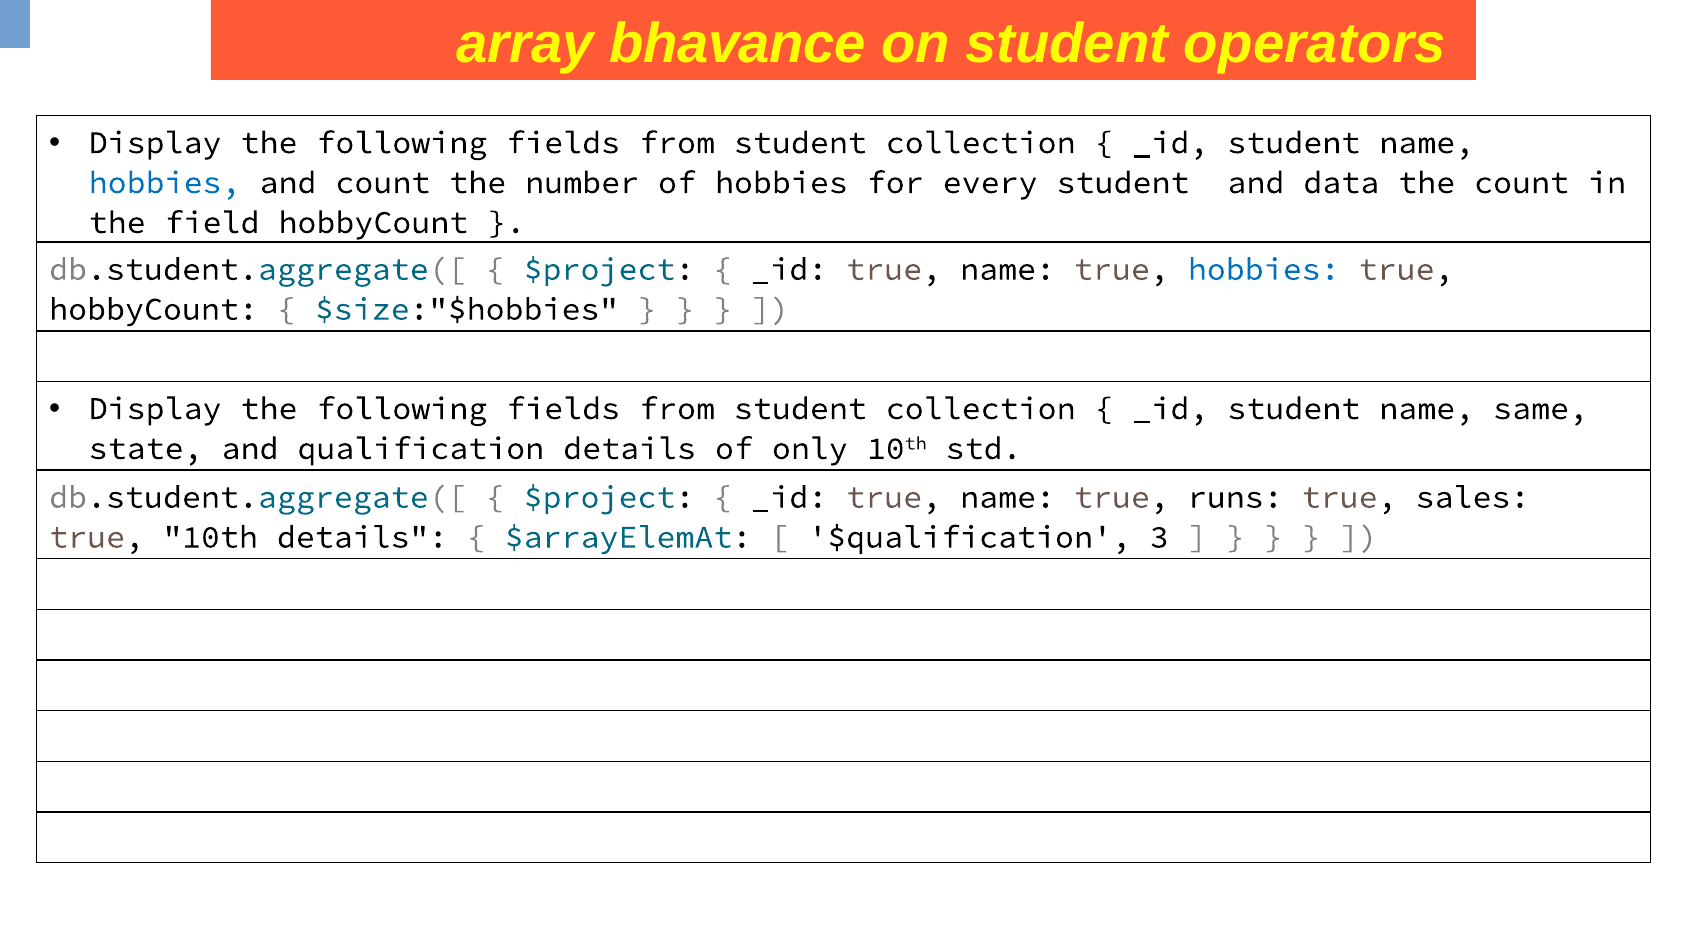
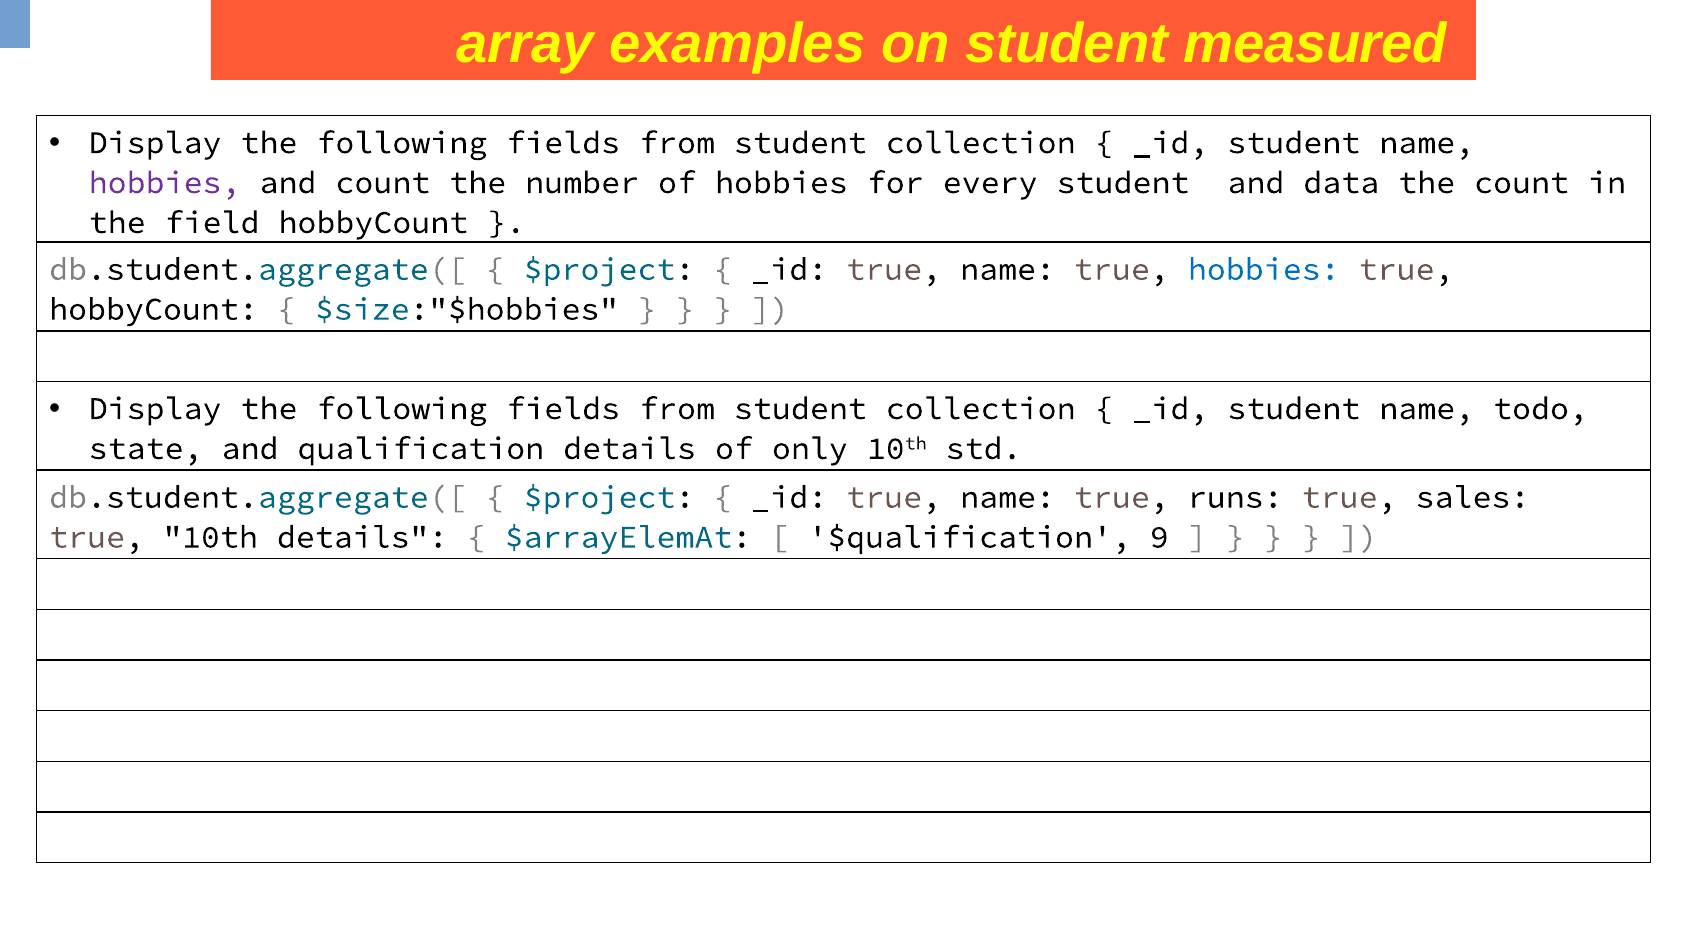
bhavance: bhavance -> examples
operators: operators -> measured
hobbies at (165, 183) colour: blue -> purple
same: same -> todo
3: 3 -> 9
